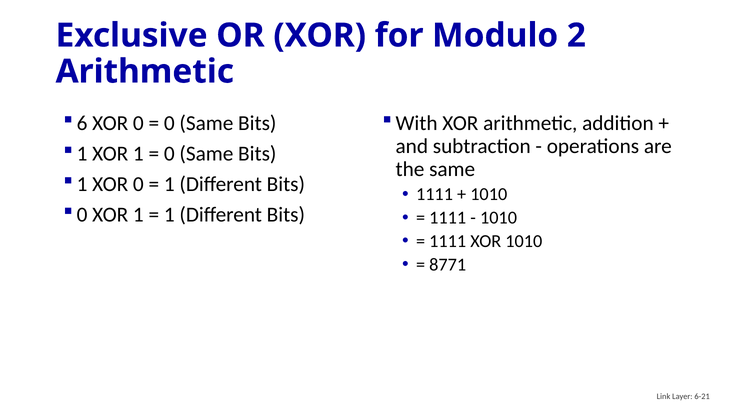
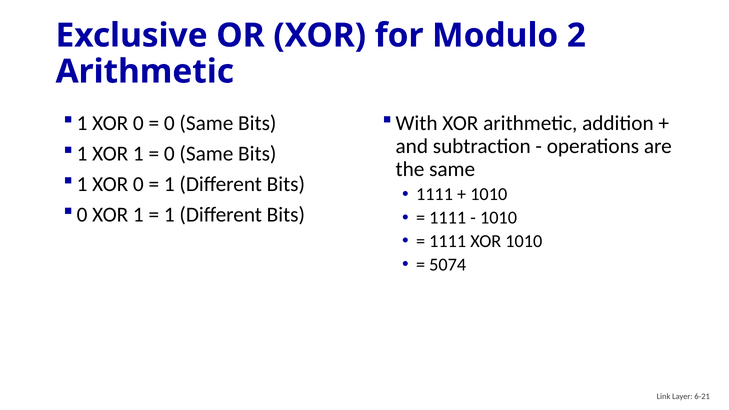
6 at (82, 123): 6 -> 1
8771: 8771 -> 5074
